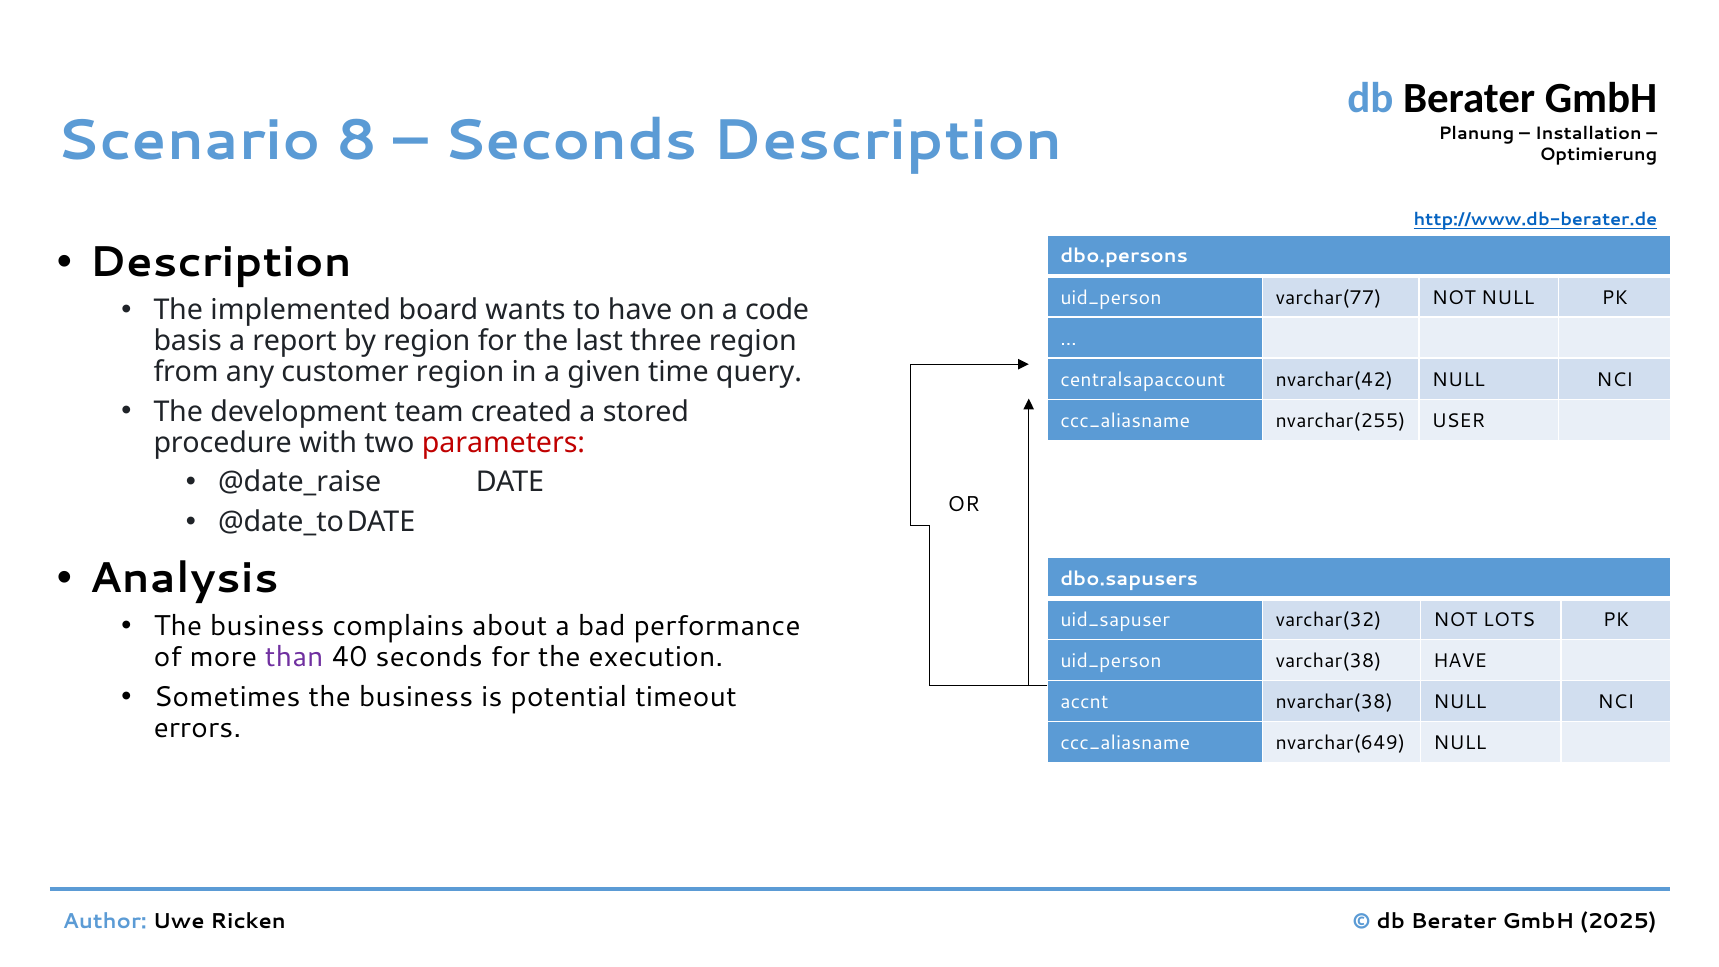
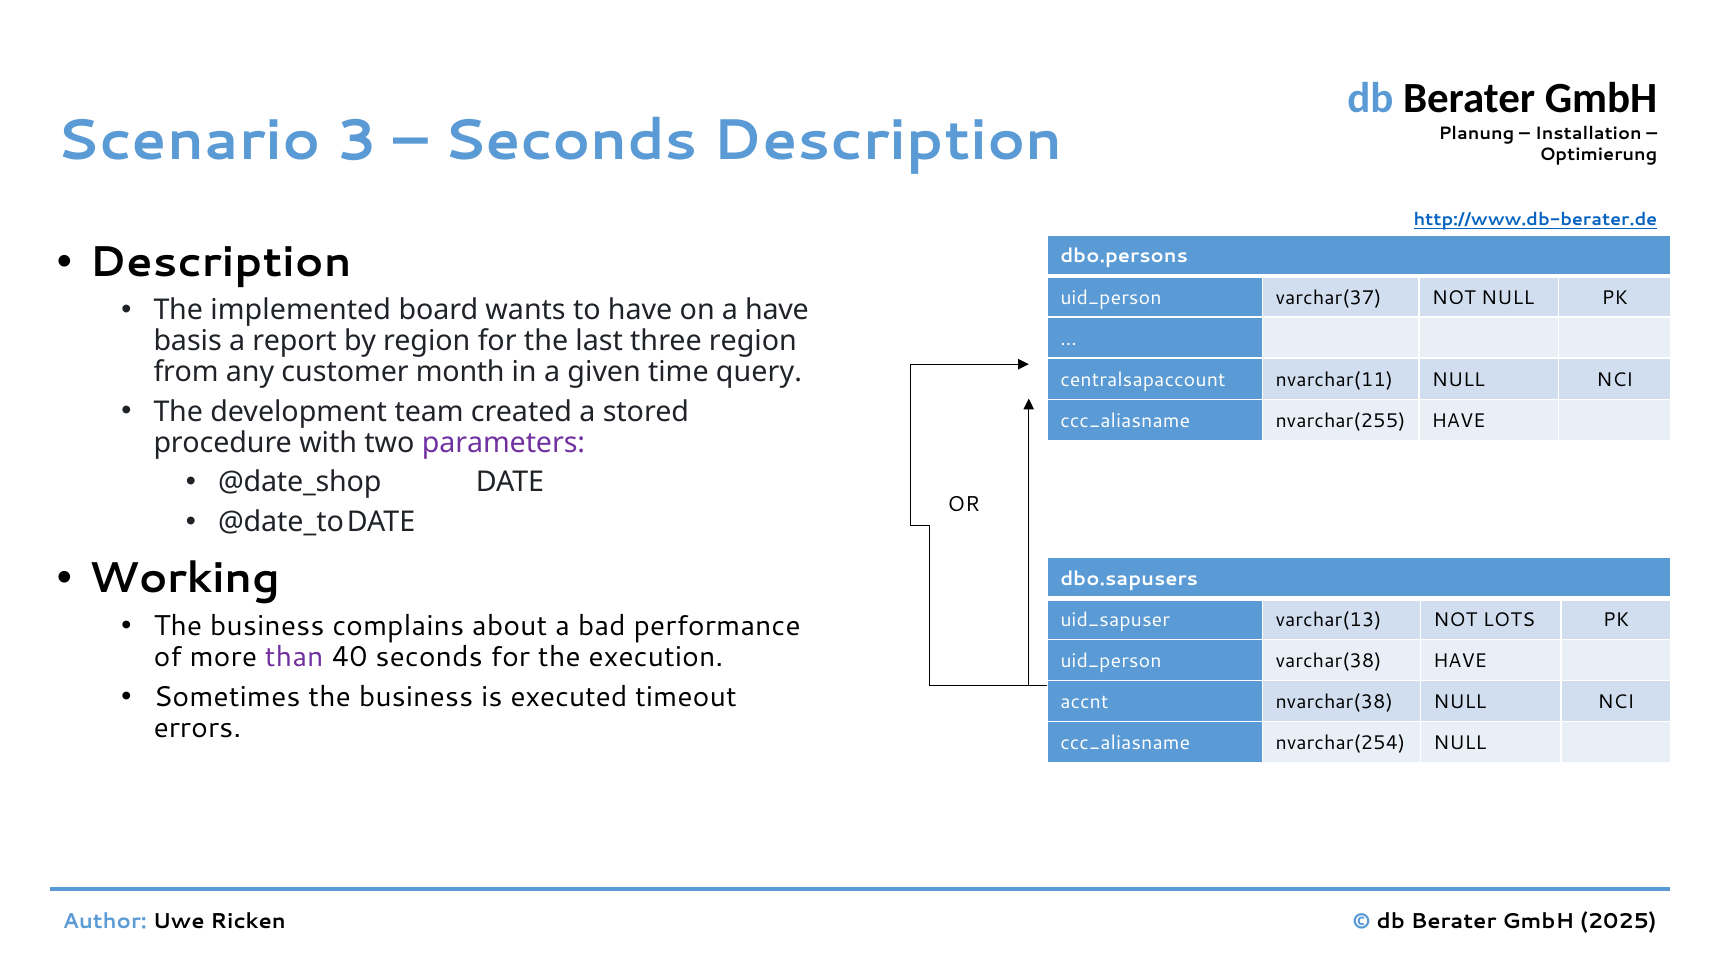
8: 8 -> 3
varchar(77: varchar(77 -> varchar(37
a code: code -> have
customer region: region -> month
nvarchar(42: nvarchar(42 -> nvarchar(11
nvarchar(255 USER: USER -> HAVE
parameters colour: red -> purple
@date_raise: @date_raise -> @date_shop
Analysis: Analysis -> Working
varchar(32: varchar(32 -> varchar(13
potential: potential -> executed
nvarchar(649: nvarchar(649 -> nvarchar(254
